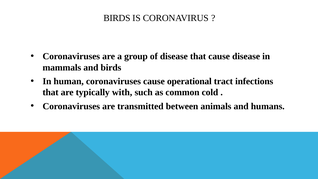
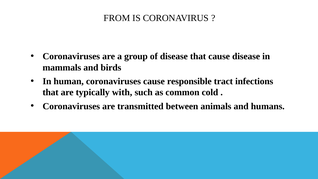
BIRDS at (117, 18): BIRDS -> FROM
operational: operational -> responsible
